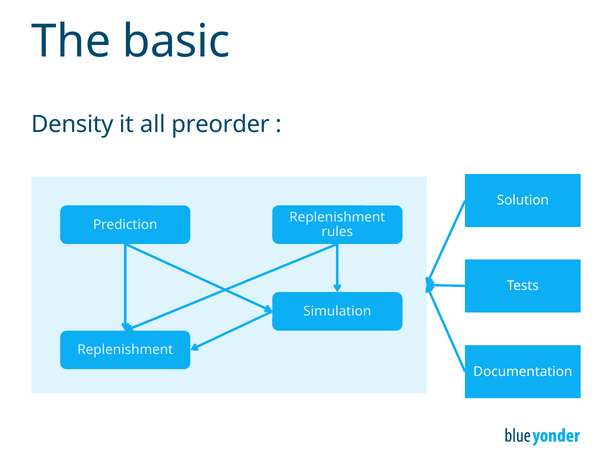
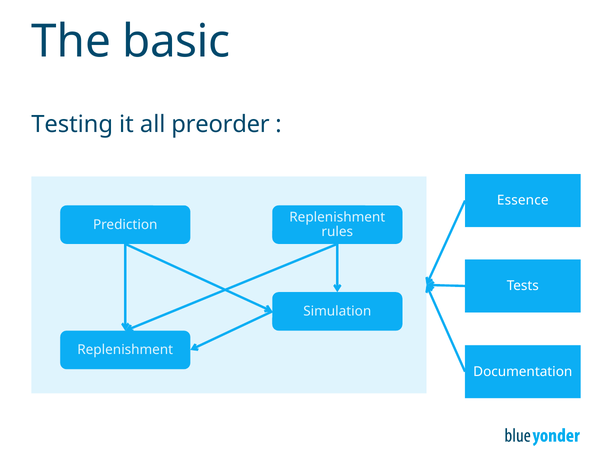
Density: Density -> Testing
Solution: Solution -> Essence
